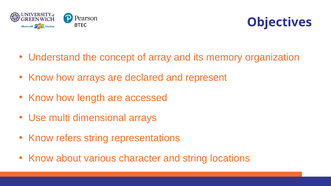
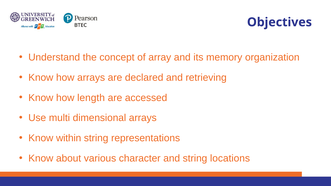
represent: represent -> retrieving
refers: refers -> within
